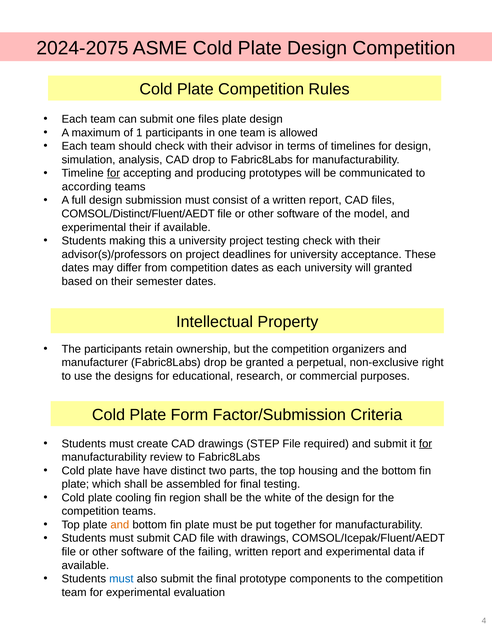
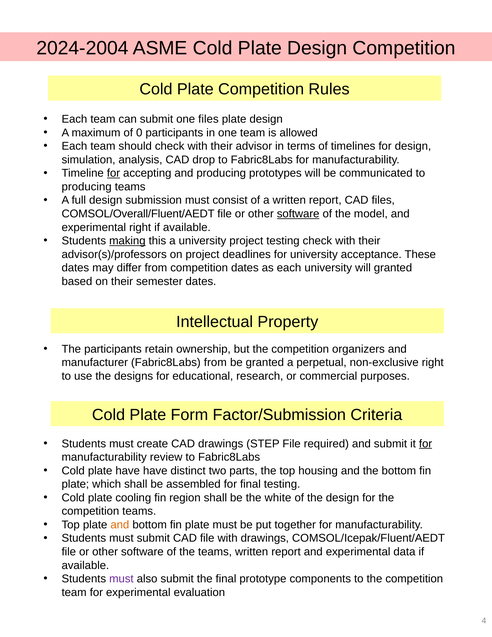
2024-2075: 2024-2075 -> 2024-2004
1: 1 -> 0
according at (87, 187): according -> producing
COMSOL/Distinct/Fluent/AEDT: COMSOL/Distinct/Fluent/AEDT -> COMSOL/Overall/Fluent/AEDT
software at (298, 214) underline: none -> present
experimental their: their -> right
making underline: none -> present
Fabric8Labs drop: drop -> from
the failing: failing -> teams
must at (121, 579) colour: blue -> purple
